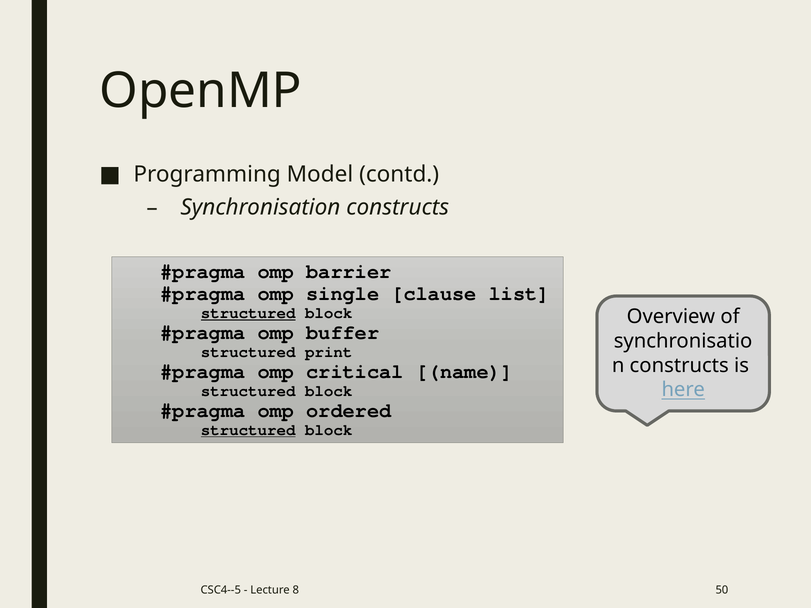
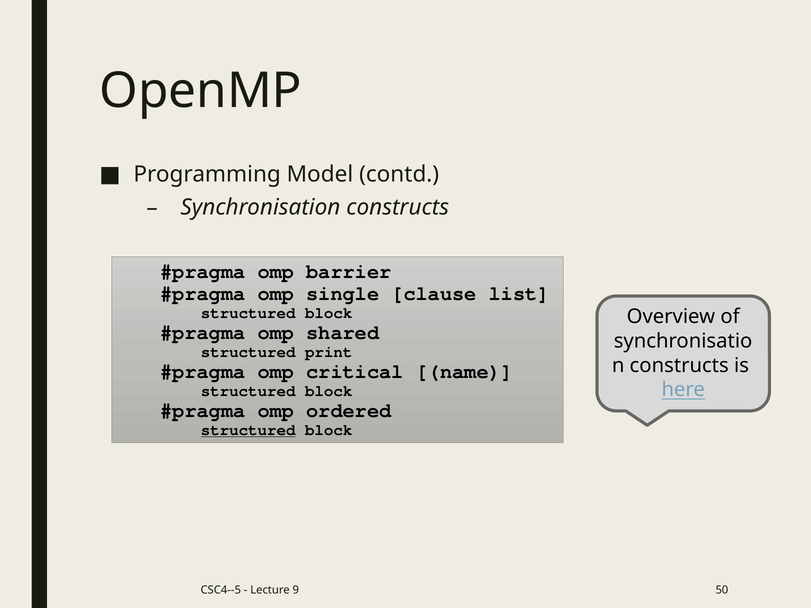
structured at (248, 313) underline: present -> none
buffer: buffer -> shared
8: 8 -> 9
